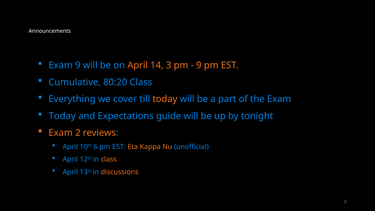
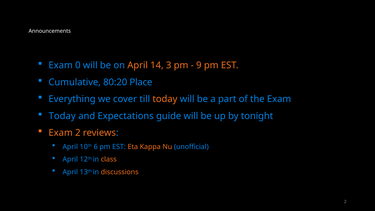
Exam 9: 9 -> 0
80:20 Class: Class -> Place
